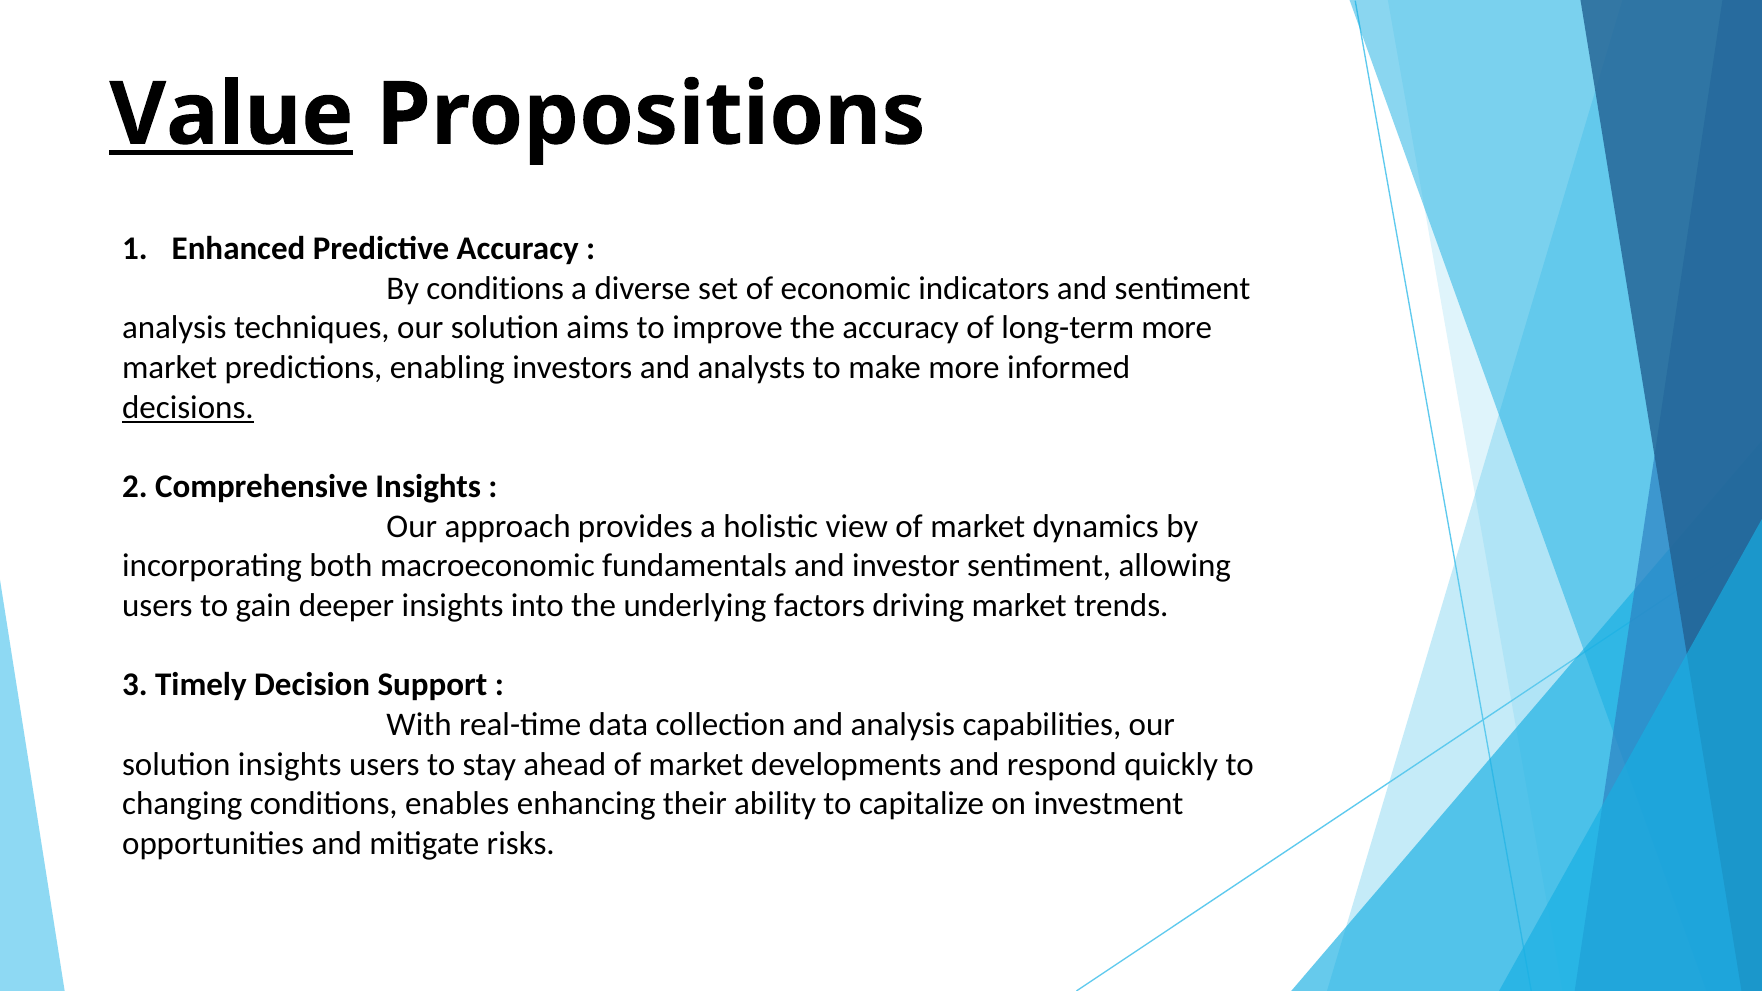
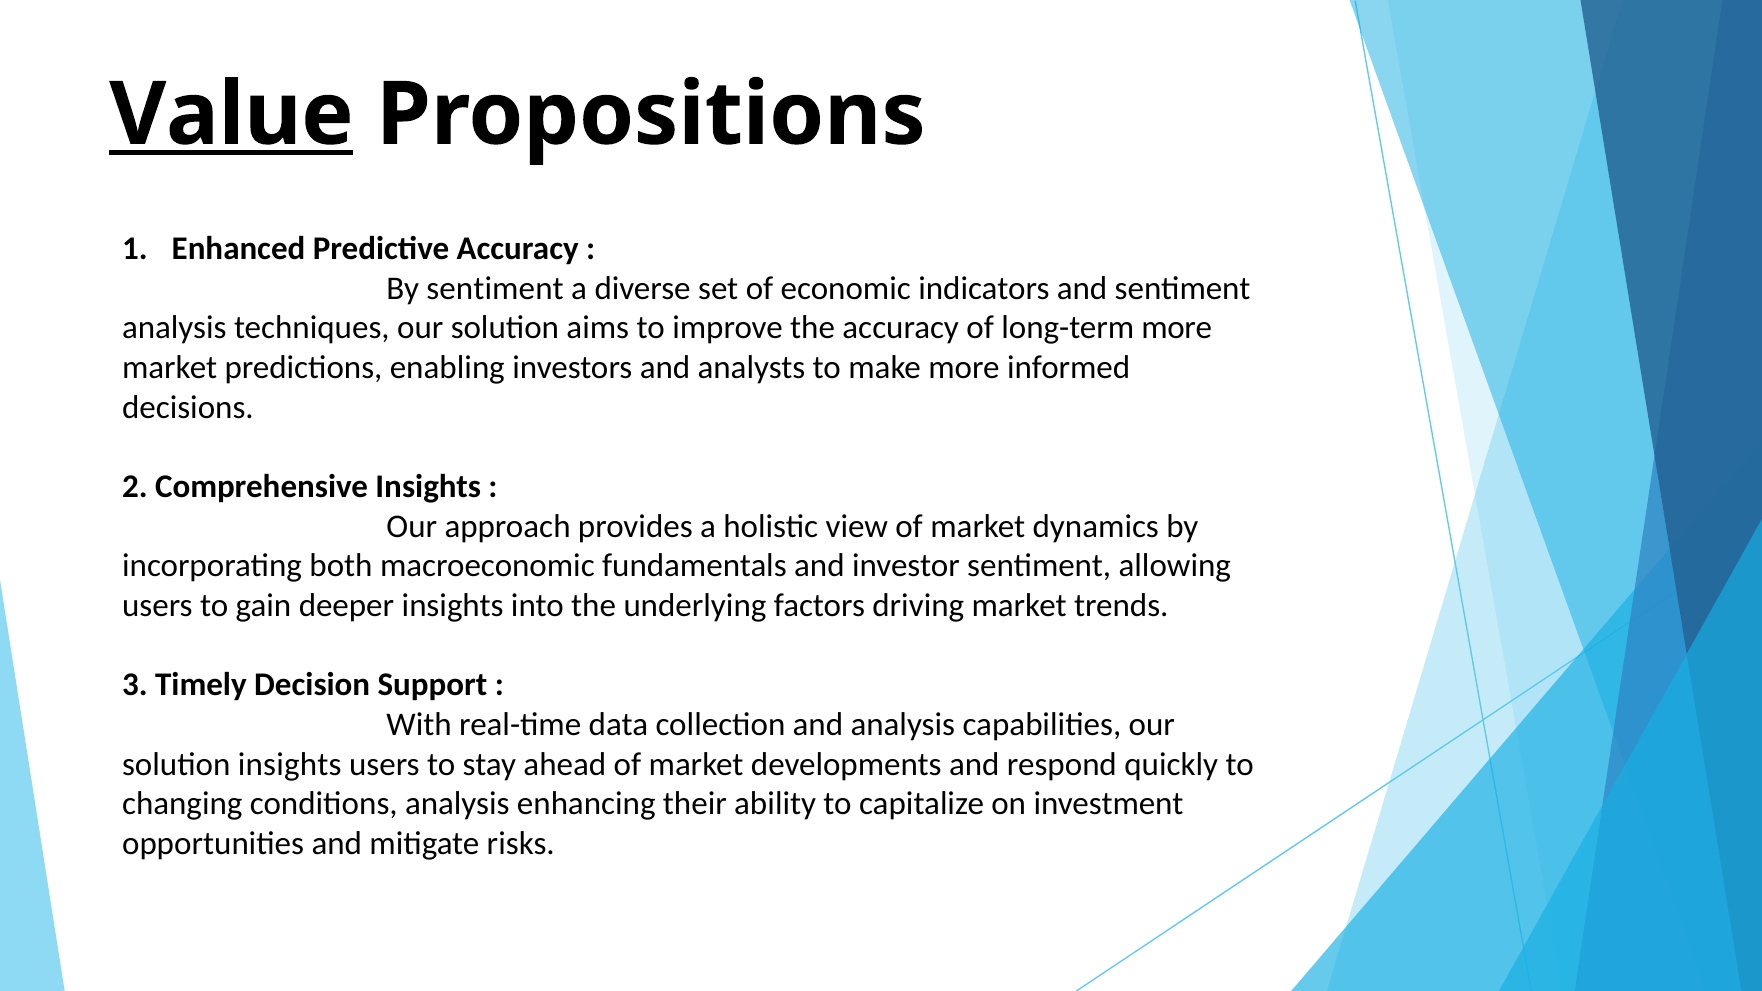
By conditions: conditions -> sentiment
decisions underline: present -> none
conditions enables: enables -> analysis
